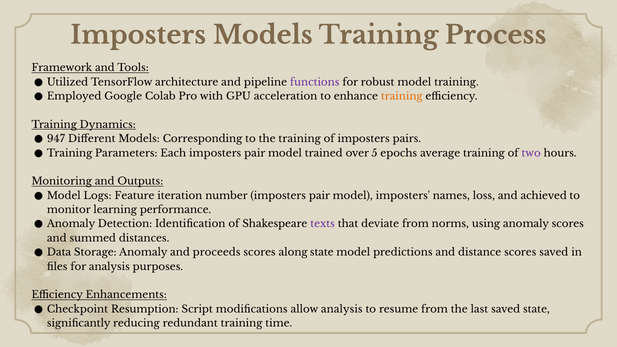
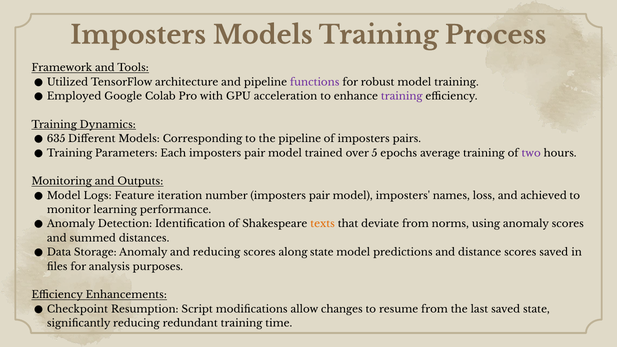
training at (402, 96) colour: orange -> purple
947: 947 -> 635
the training: training -> pipeline
texts colour: purple -> orange
and proceeds: proceeds -> reducing
allow analysis: analysis -> changes
